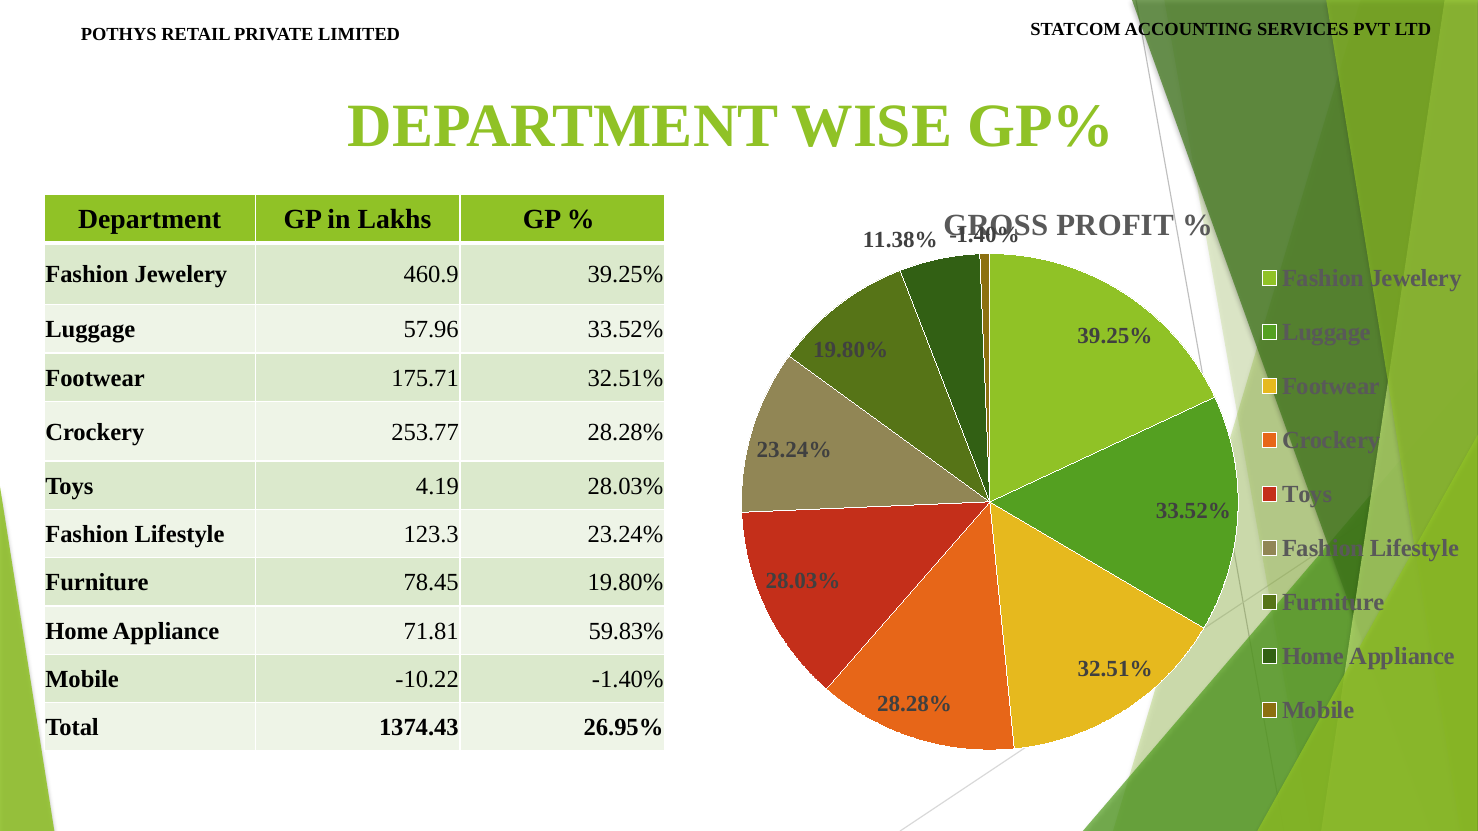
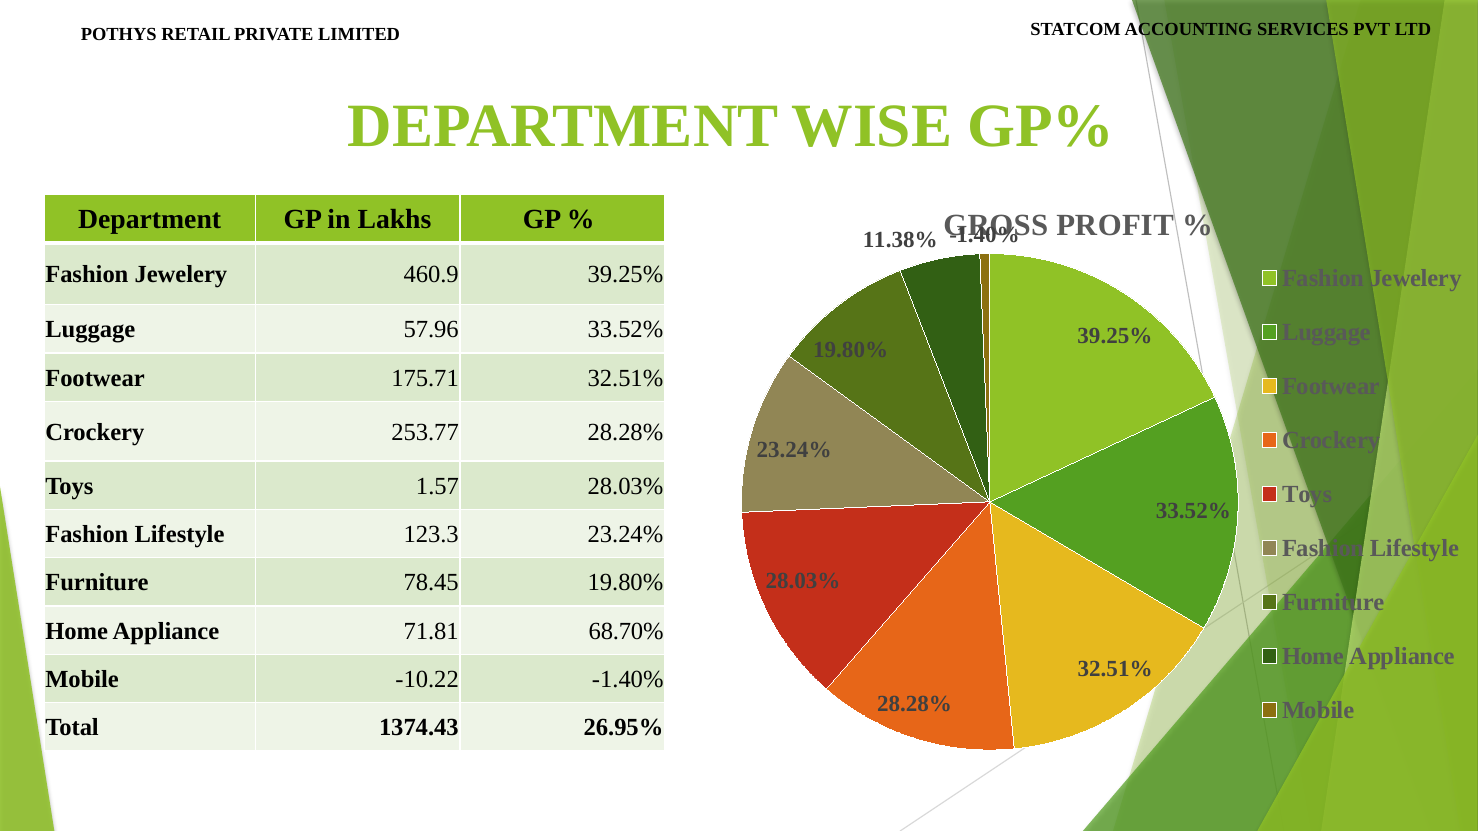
4.19: 4.19 -> 1.57
59.83%: 59.83% -> 68.70%
